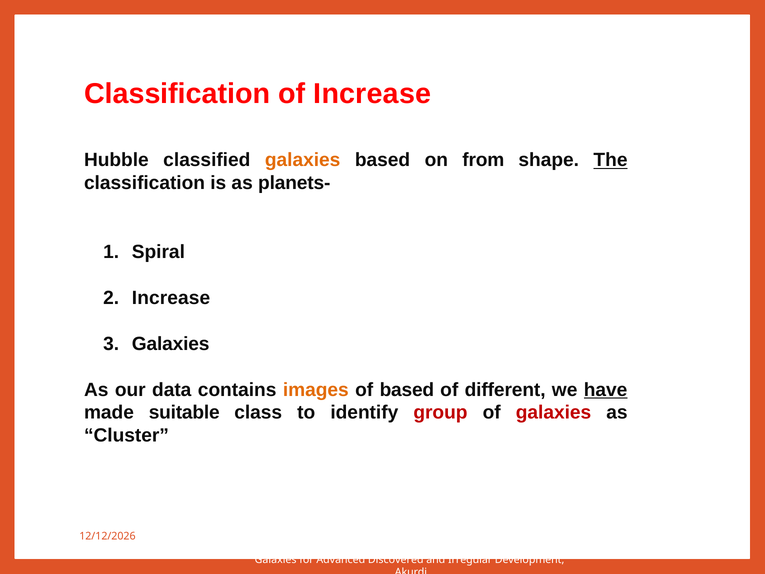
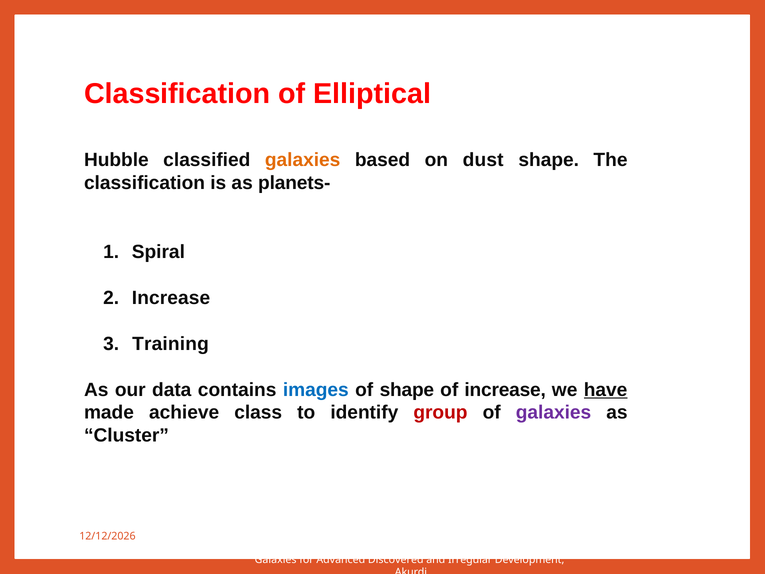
of Increase: Increase -> Elliptical
from: from -> dust
The underline: present -> none
Galaxies at (171, 344): Galaxies -> Training
images colour: orange -> blue
of based: based -> shape
of different: different -> increase
suitable: suitable -> achieve
galaxies at (554, 412) colour: red -> purple
